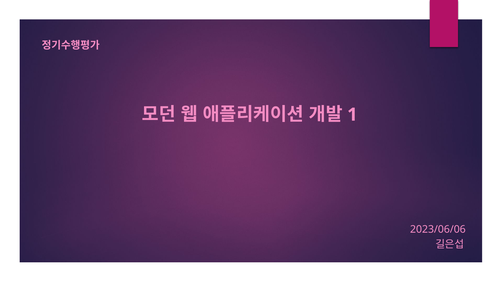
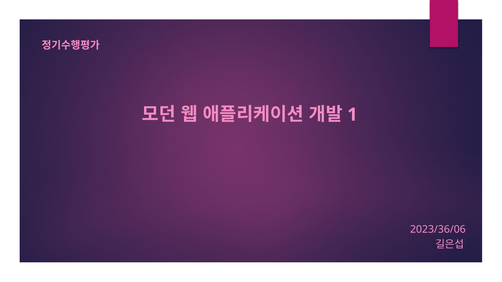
2023/06/06: 2023/06/06 -> 2023/36/06
